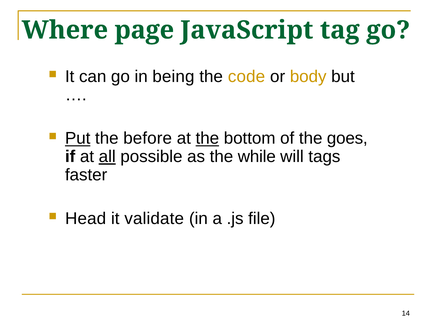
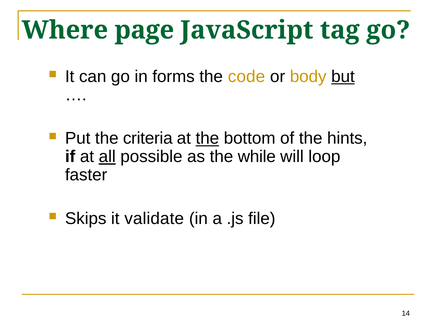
being: being -> forms
but underline: none -> present
Put underline: present -> none
before: before -> criteria
goes: goes -> hints
tags: tags -> loop
Head: Head -> Skips
